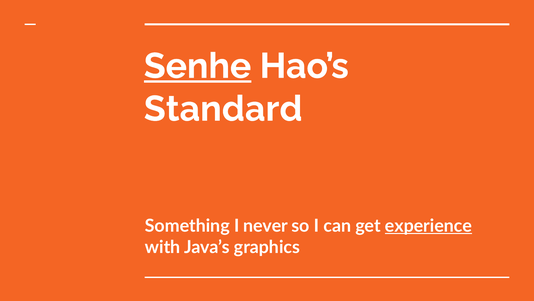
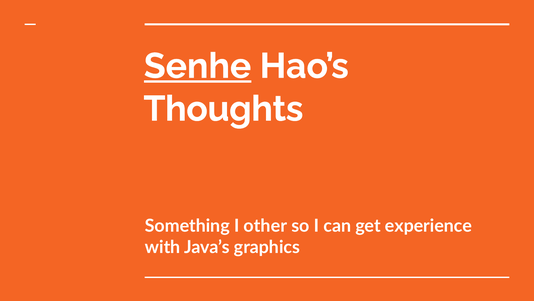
Standard: Standard -> Thoughts
never: never -> other
experience underline: present -> none
